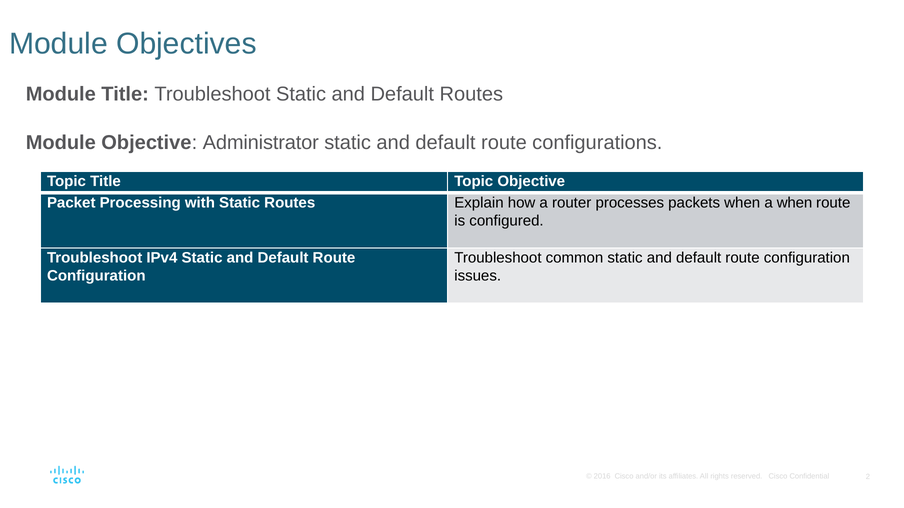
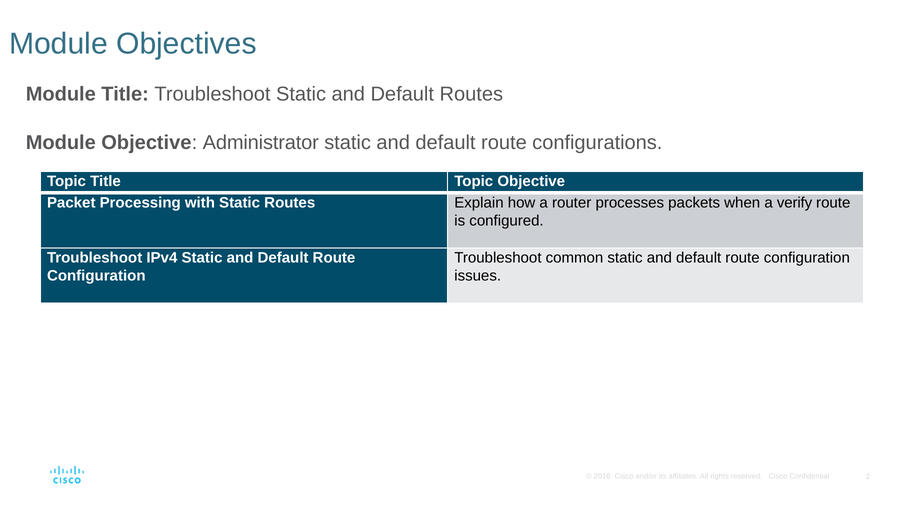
a when: when -> verify
